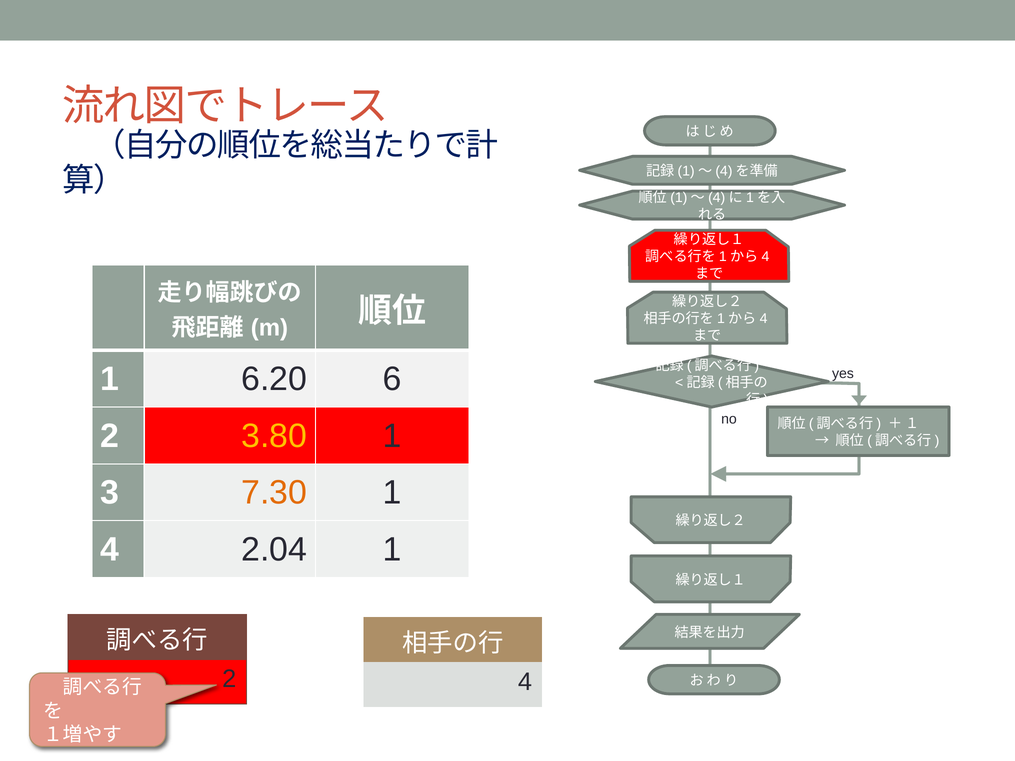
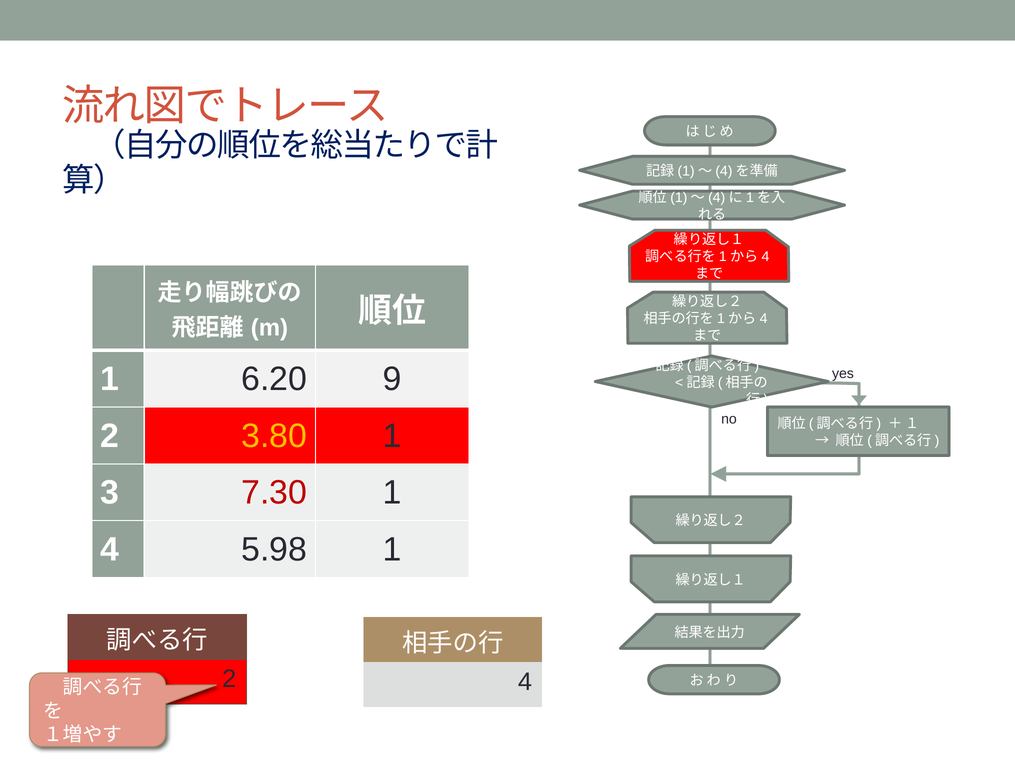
6: 6 -> 9
7.30 colour: orange -> red
2.04: 2.04 -> 5.98
